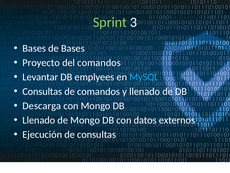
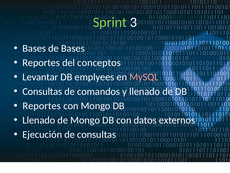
Proyecto at (41, 63): Proyecto -> Reportes
del comandos: comandos -> conceptos
MySQL colour: light blue -> pink
Descarga at (42, 106): Descarga -> Reportes
